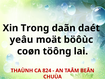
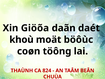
Trong: Trong -> Giöõa
yeâu: yeâu -> khoù
